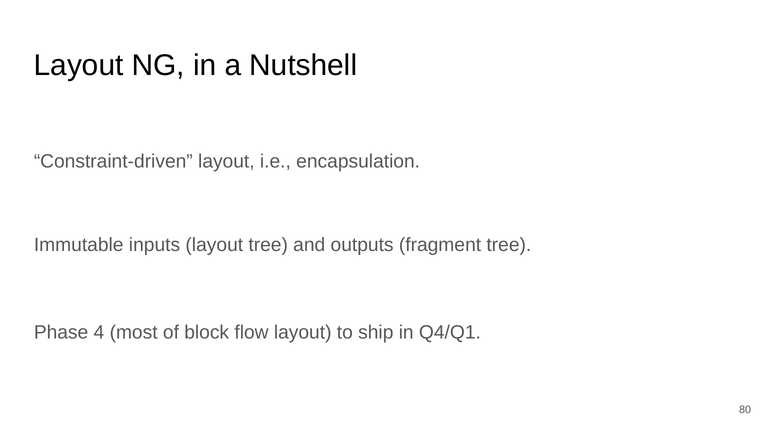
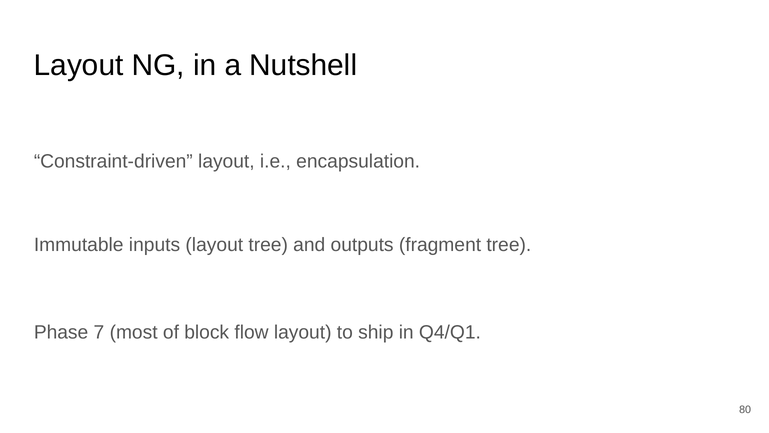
4: 4 -> 7
